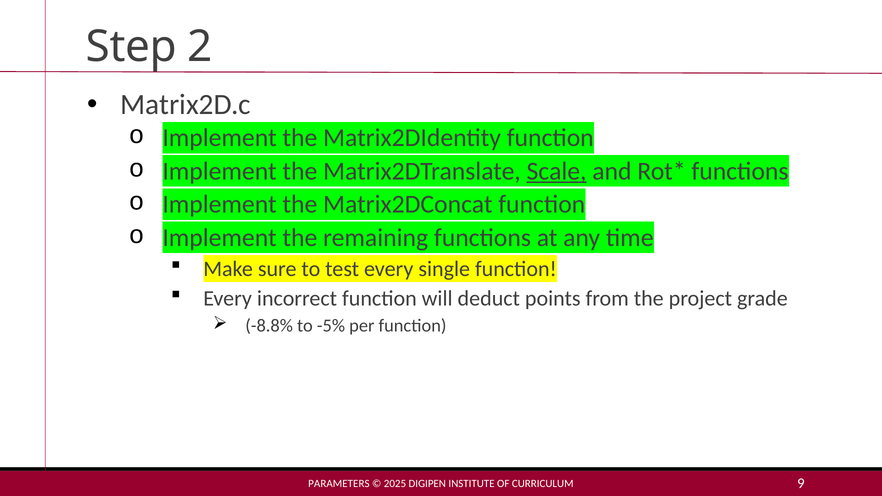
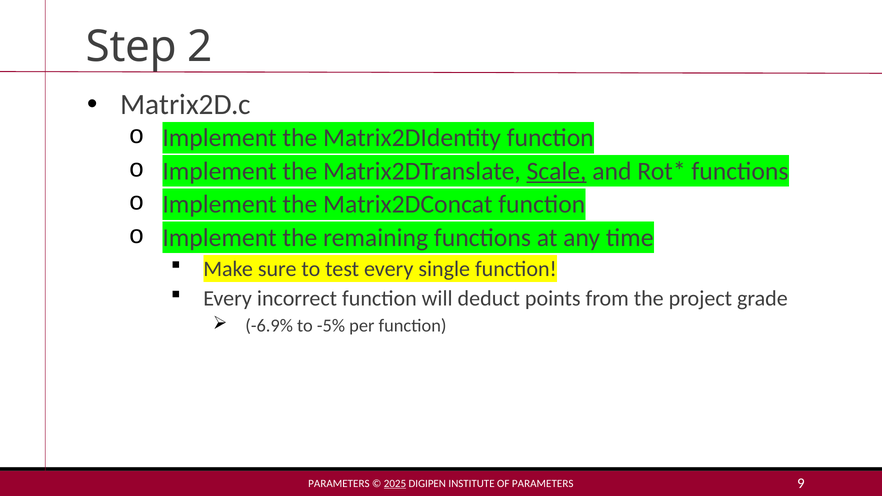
-8.8%: -8.8% -> -6.9%
2025 underline: none -> present
OF CURRICULUM: CURRICULUM -> PARAMETERS
